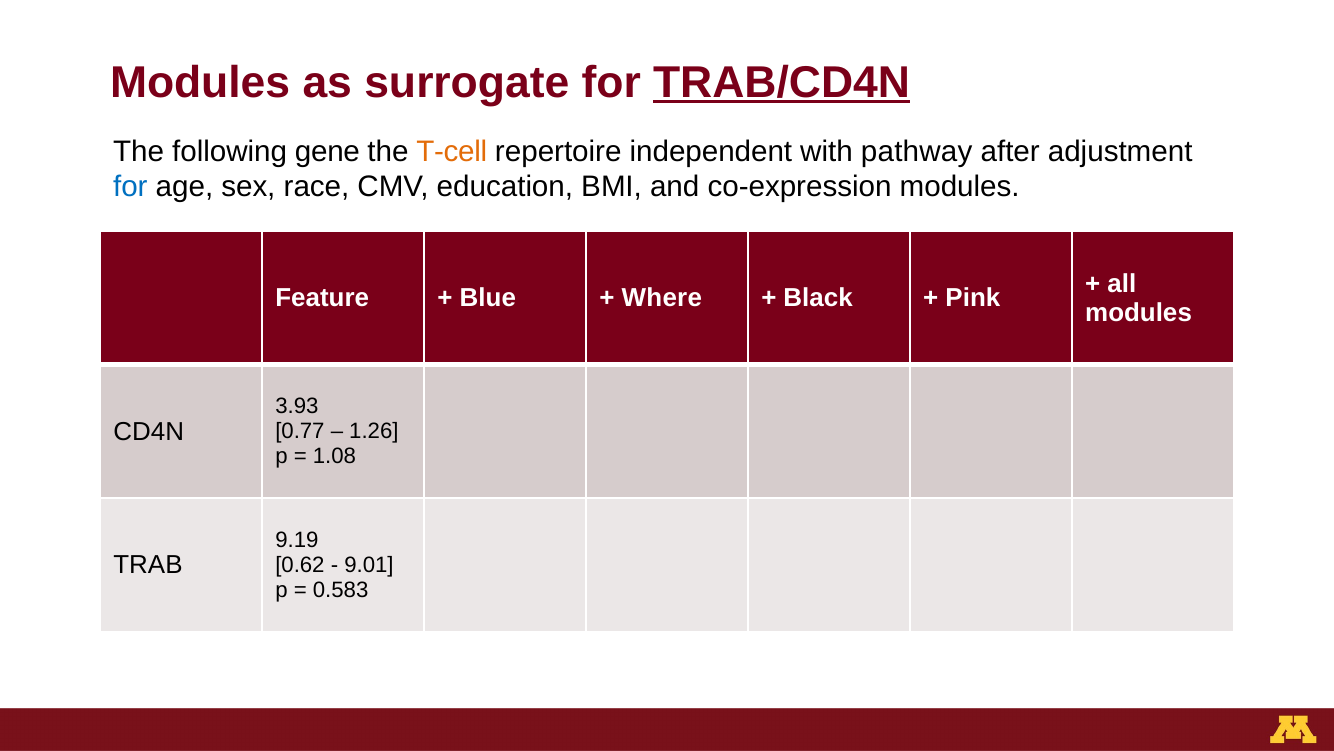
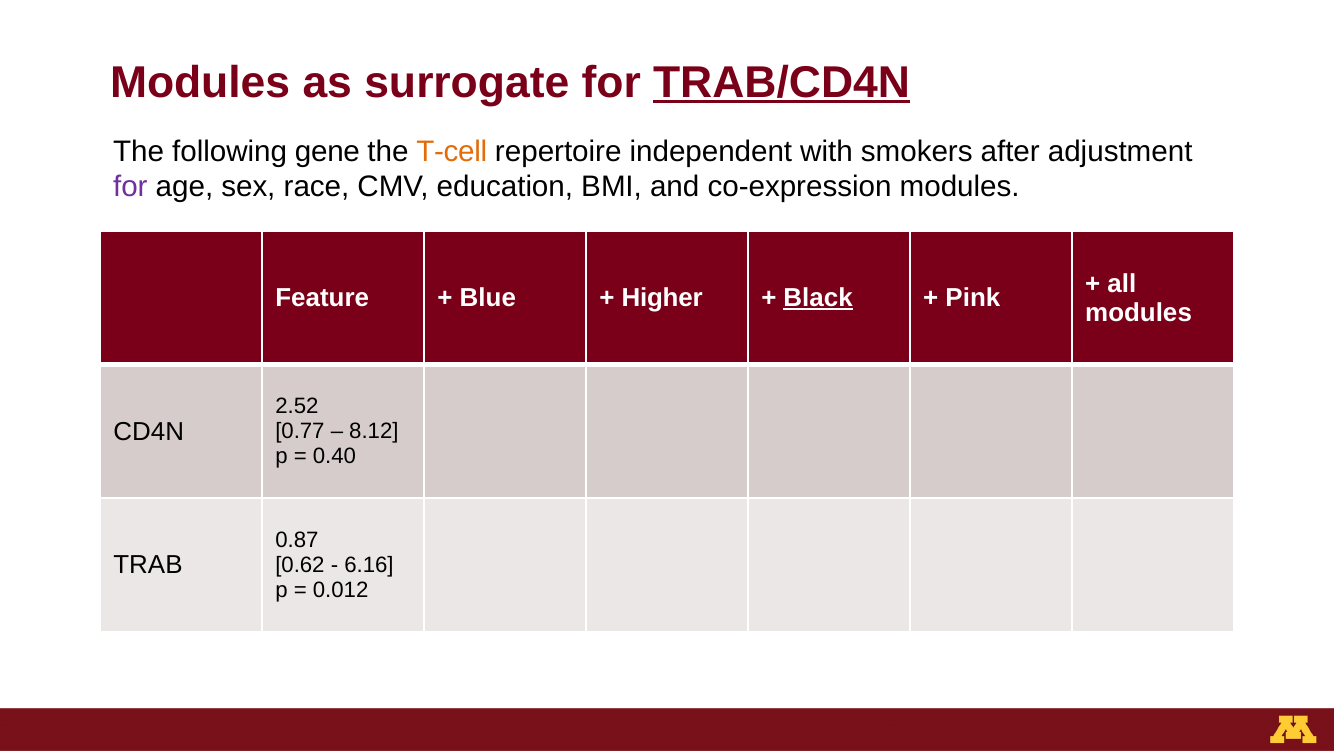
pathway: pathway -> smokers
for at (130, 187) colour: blue -> purple
Where: Where -> Higher
Black underline: none -> present
3.93: 3.93 -> 2.52
1.26: 1.26 -> 8.12
1.08: 1.08 -> 0.40
9.19: 9.19 -> 0.87
9.01: 9.01 -> 6.16
0.583: 0.583 -> 0.012
